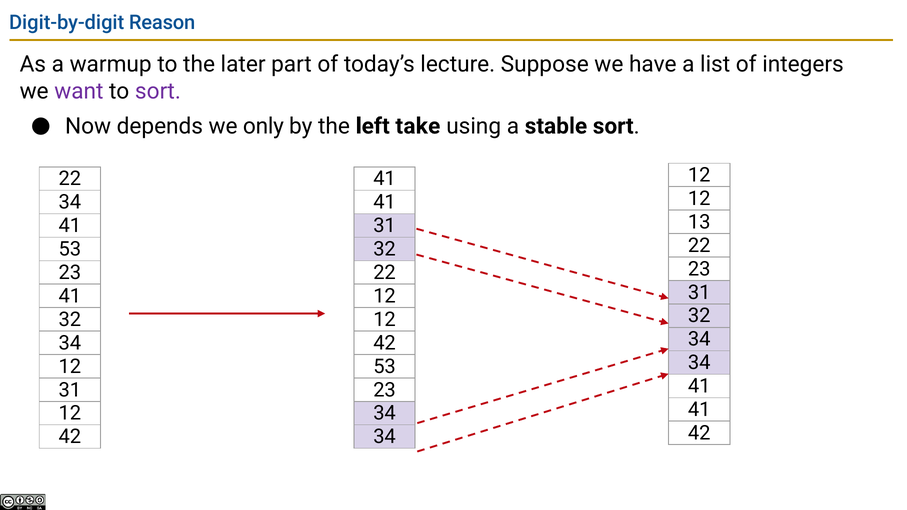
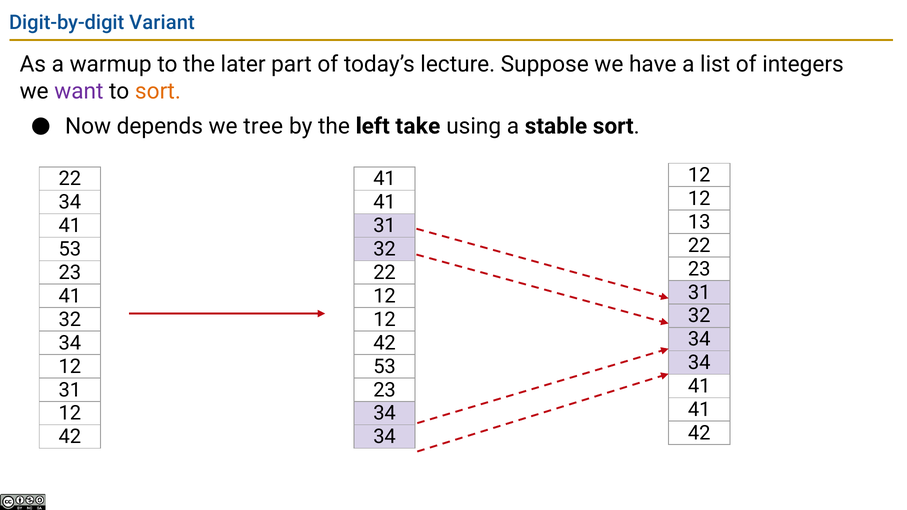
Reason: Reason -> Variant
sort at (158, 91) colour: purple -> orange
only: only -> tree
